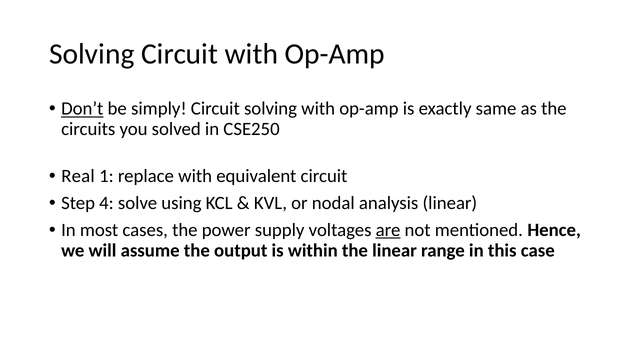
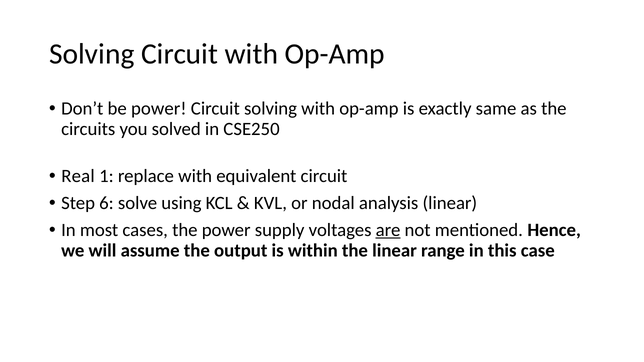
Don’t underline: present -> none
be simply: simply -> power
4: 4 -> 6
